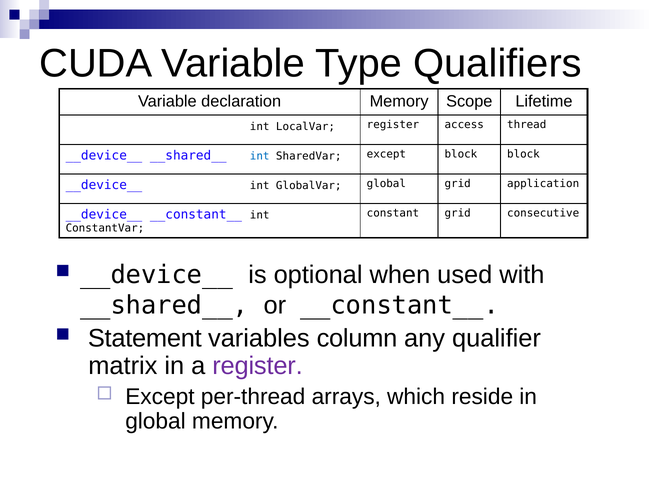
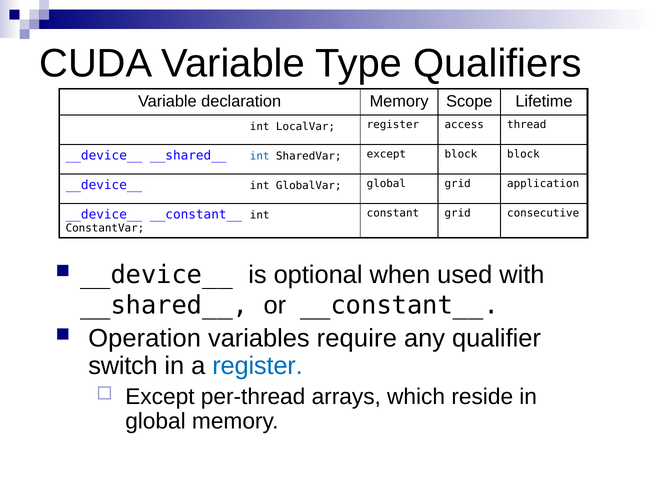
Statement: Statement -> Operation
column: column -> require
matrix: matrix -> switch
register at (257, 366) colour: purple -> blue
